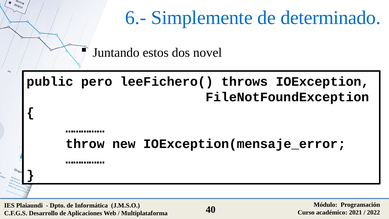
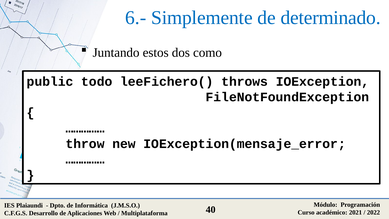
novel: novel -> como
pero: pero -> todo
